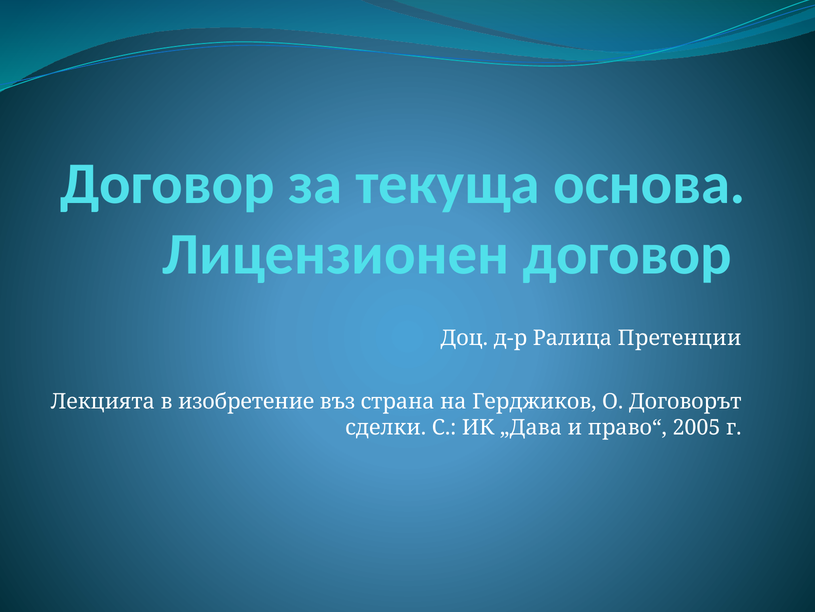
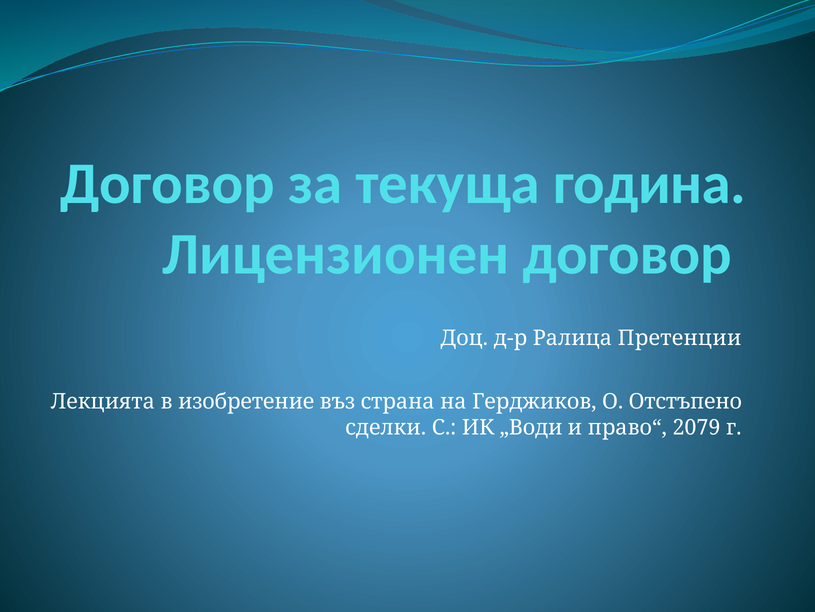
основа: основа -> година
Договорът: Договорът -> Отстъпено
„Дава: „Дава -> „Води
2005: 2005 -> 2079
